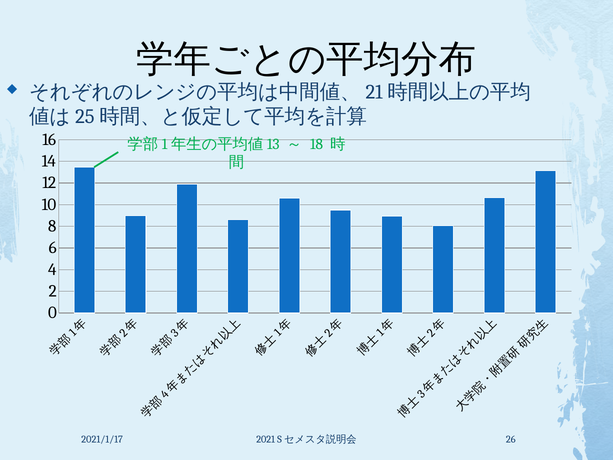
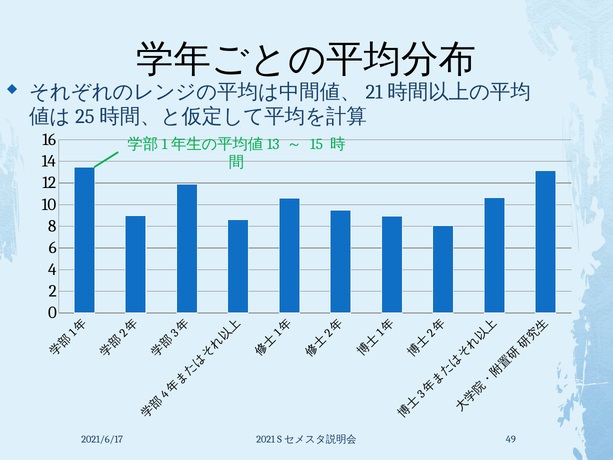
18: 18 -> 15
2021/1/17: 2021/1/17 -> 2021/6/17
26: 26 -> 49
